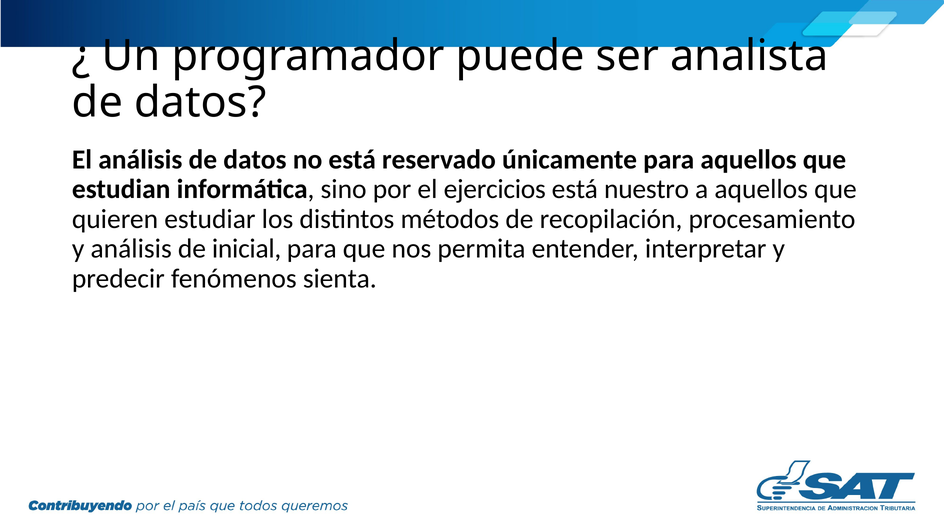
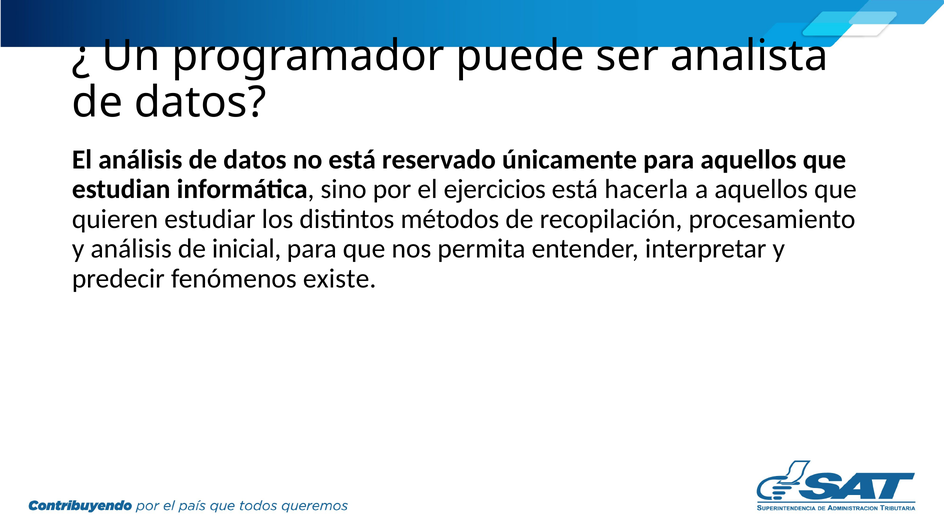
nuestro: nuestro -> hacerla
sienta: sienta -> existe
